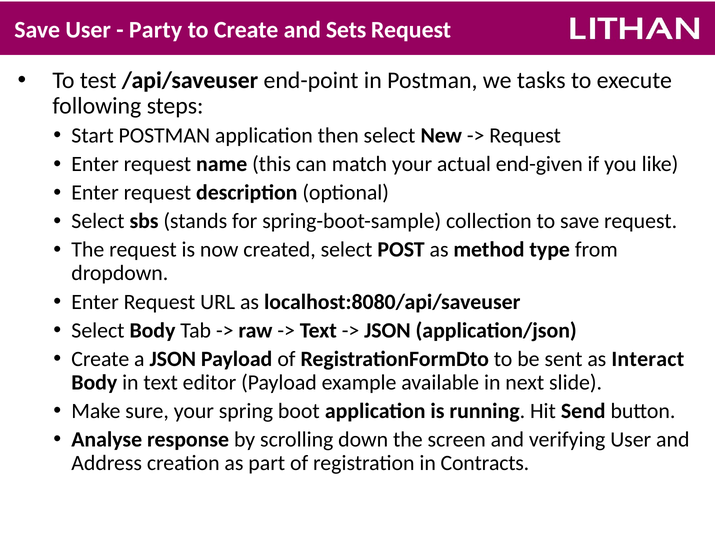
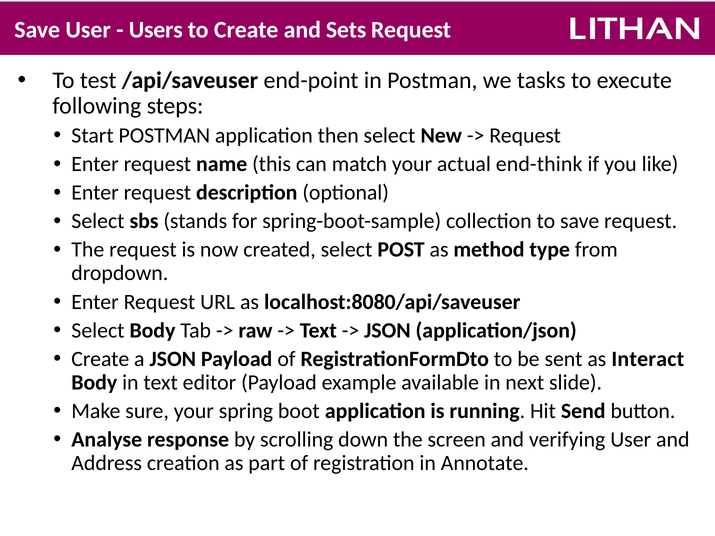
Party: Party -> Users
end-given: end-given -> end-think
Contracts: Contracts -> Annotate
